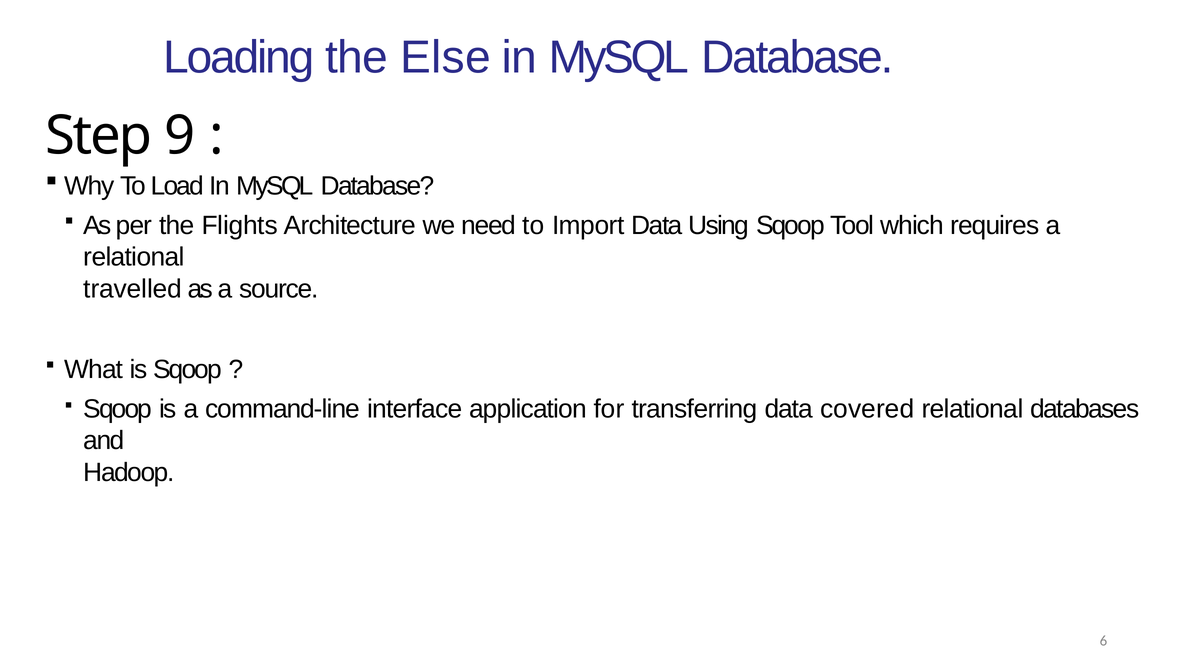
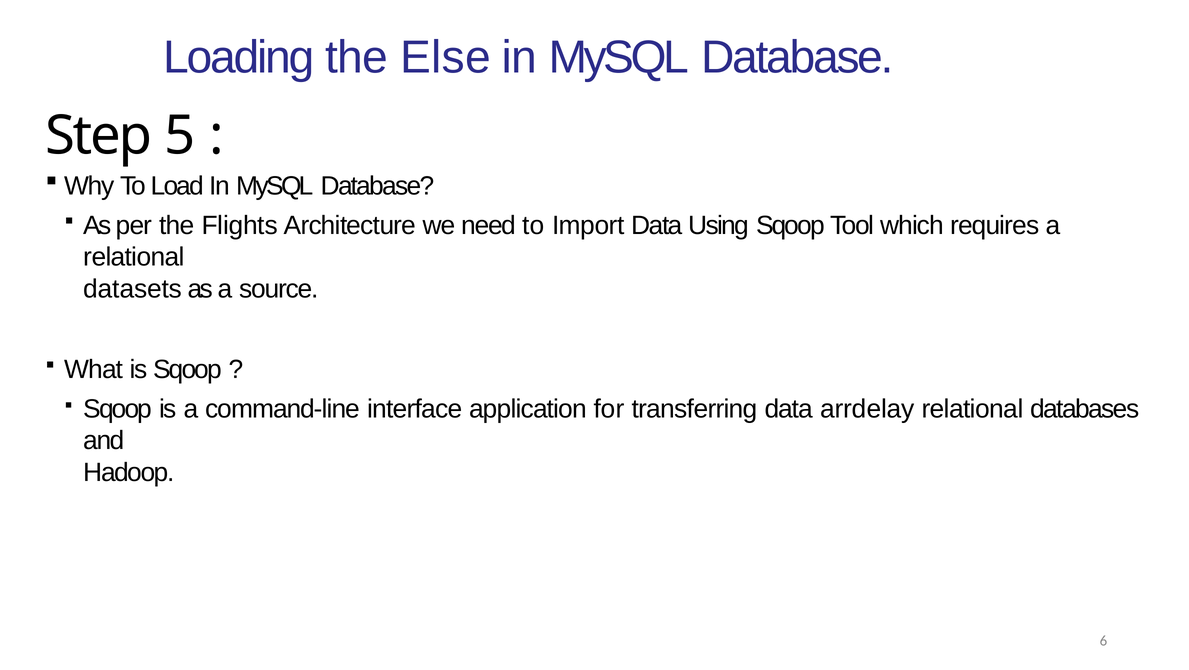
9: 9 -> 5
travelled: travelled -> datasets
covered: covered -> arrdelay
